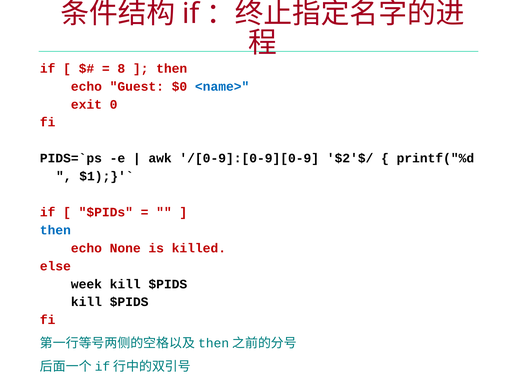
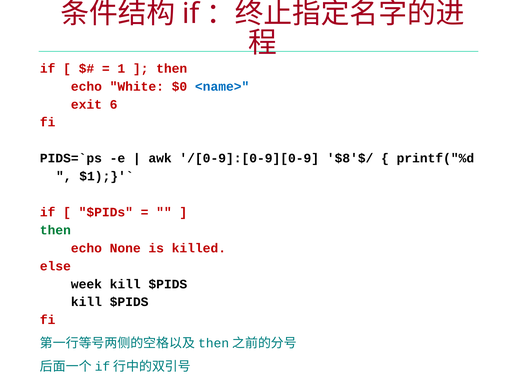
8: 8 -> 1
Guest: Guest -> White
0: 0 -> 6
$2'$/: $2'$/ -> $8'$/
then at (55, 230) colour: blue -> green
